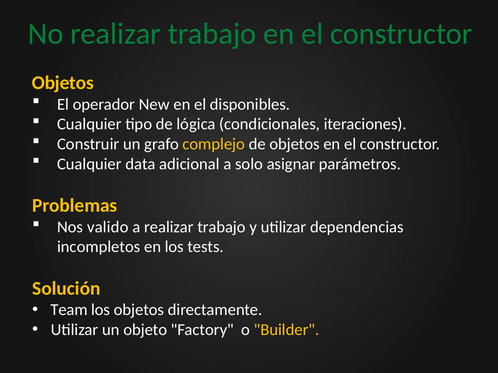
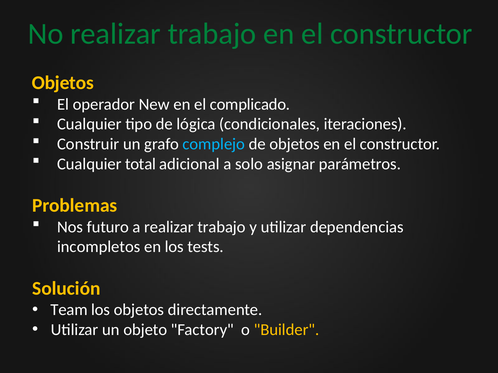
disponibles: disponibles -> complicado
complejo colour: yellow -> light blue
data: data -> total
valido: valido -> futuro
